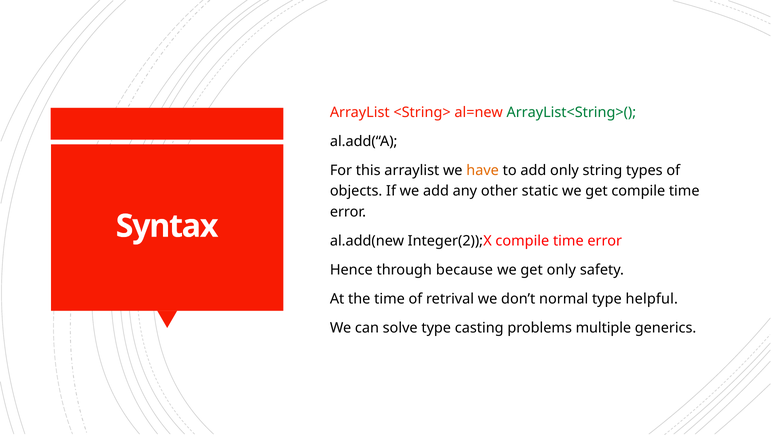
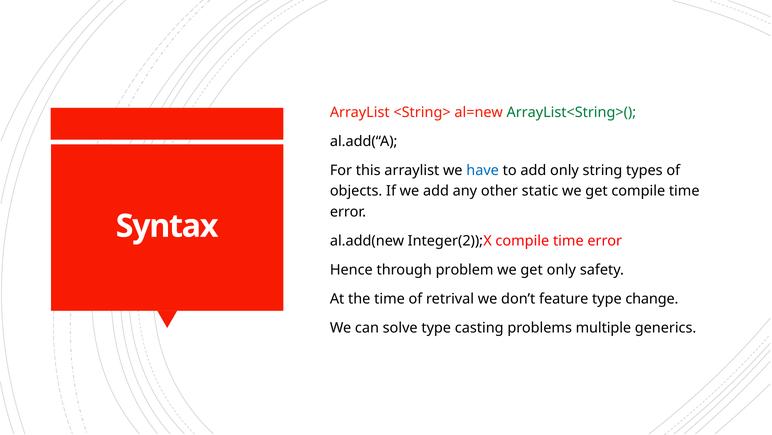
have colour: orange -> blue
because: because -> problem
normal: normal -> feature
helpful: helpful -> change
